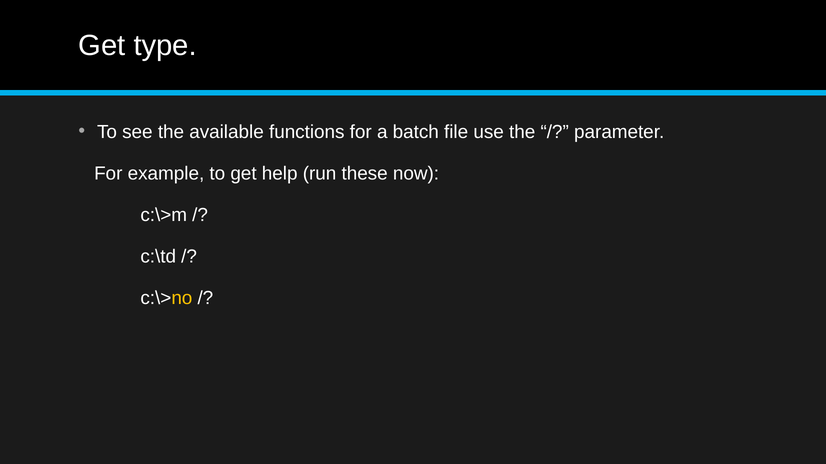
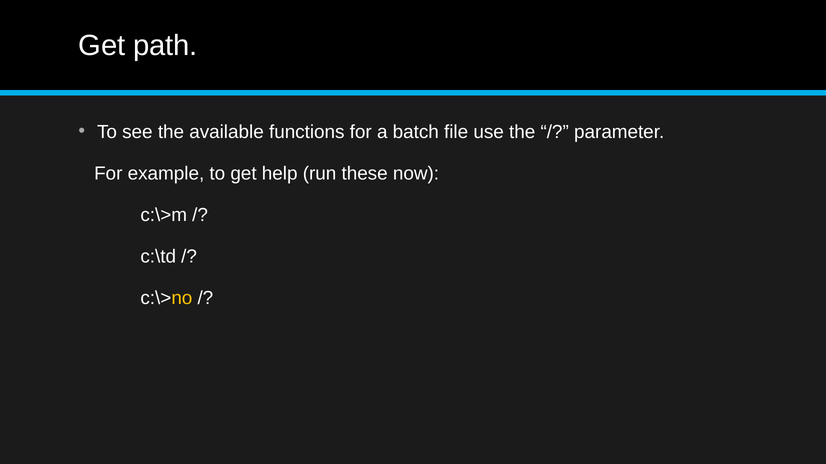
type: type -> path
